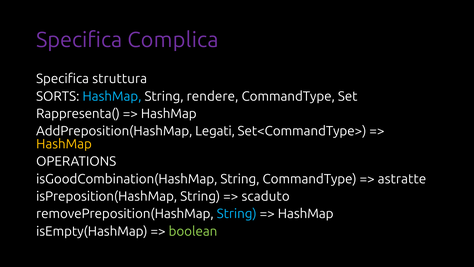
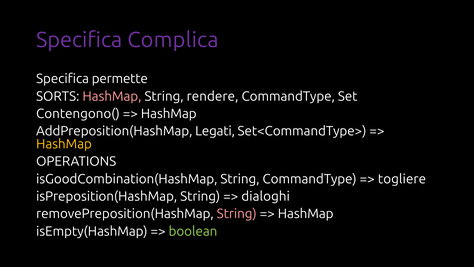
struttura: struttura -> permette
HashMap at (112, 96) colour: light blue -> pink
Rappresenta(: Rappresenta( -> Contengono(
astratte: astratte -> togliere
scaduto: scaduto -> dialoghi
String at (237, 214) colour: light blue -> pink
